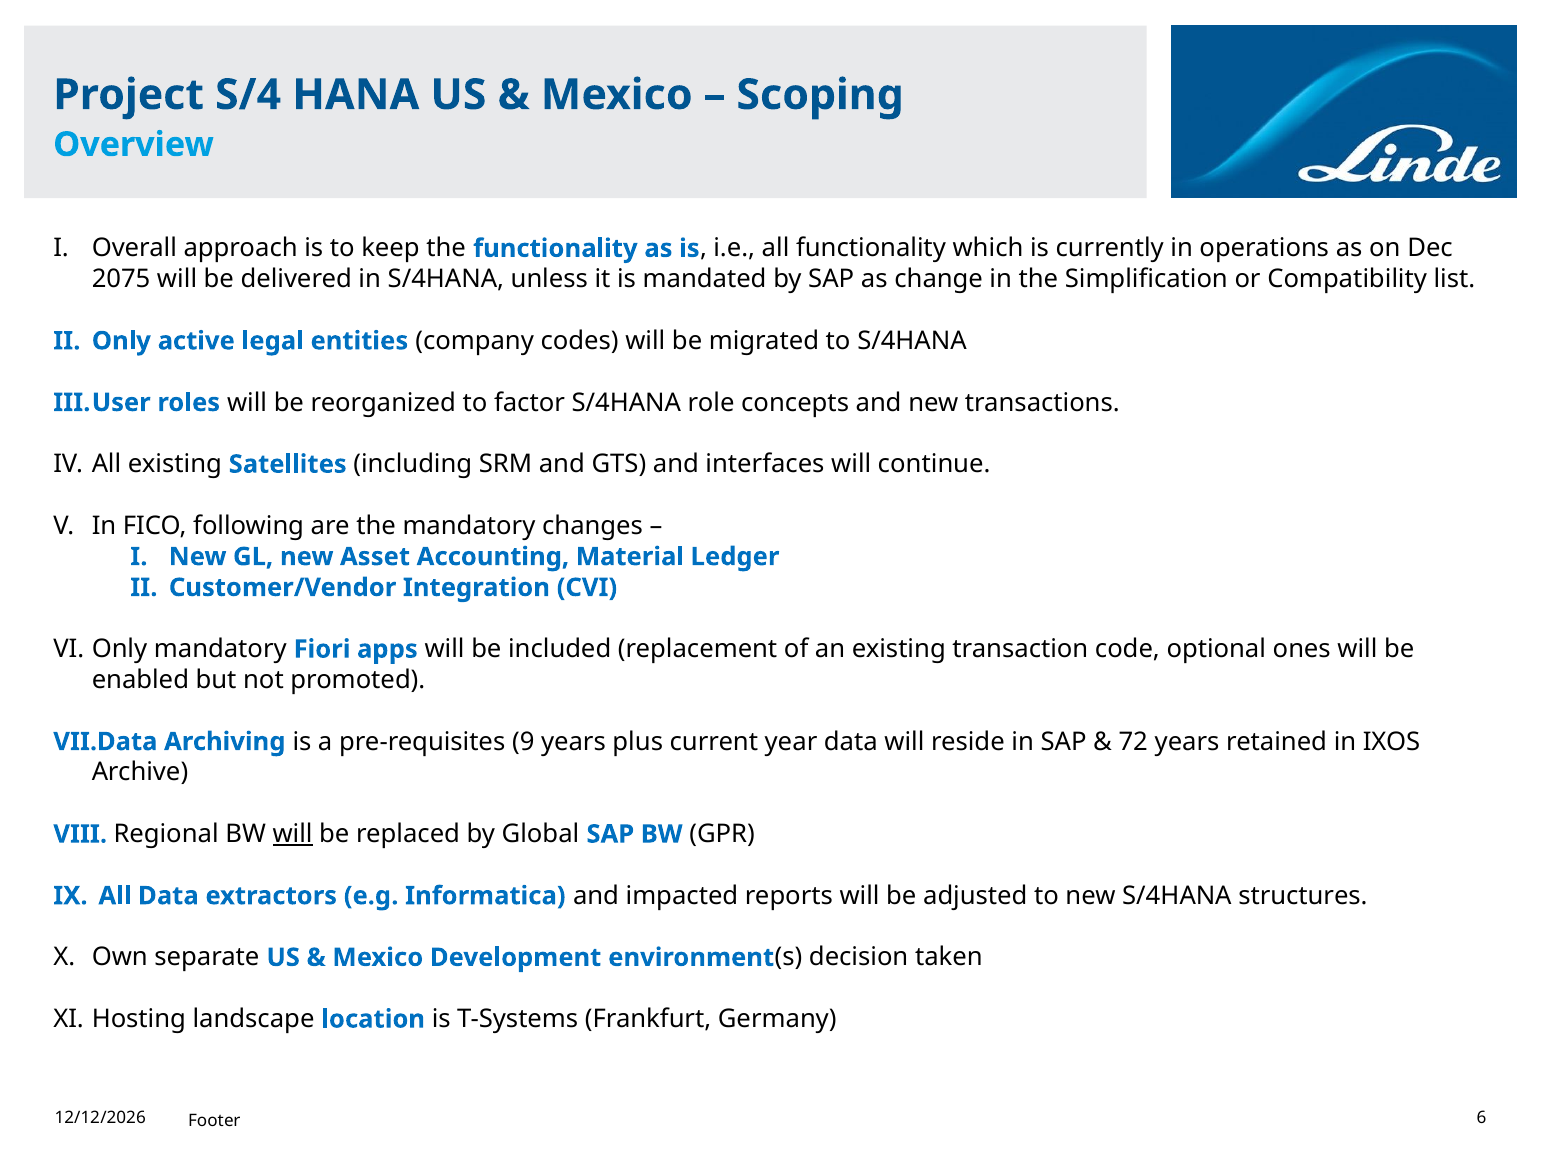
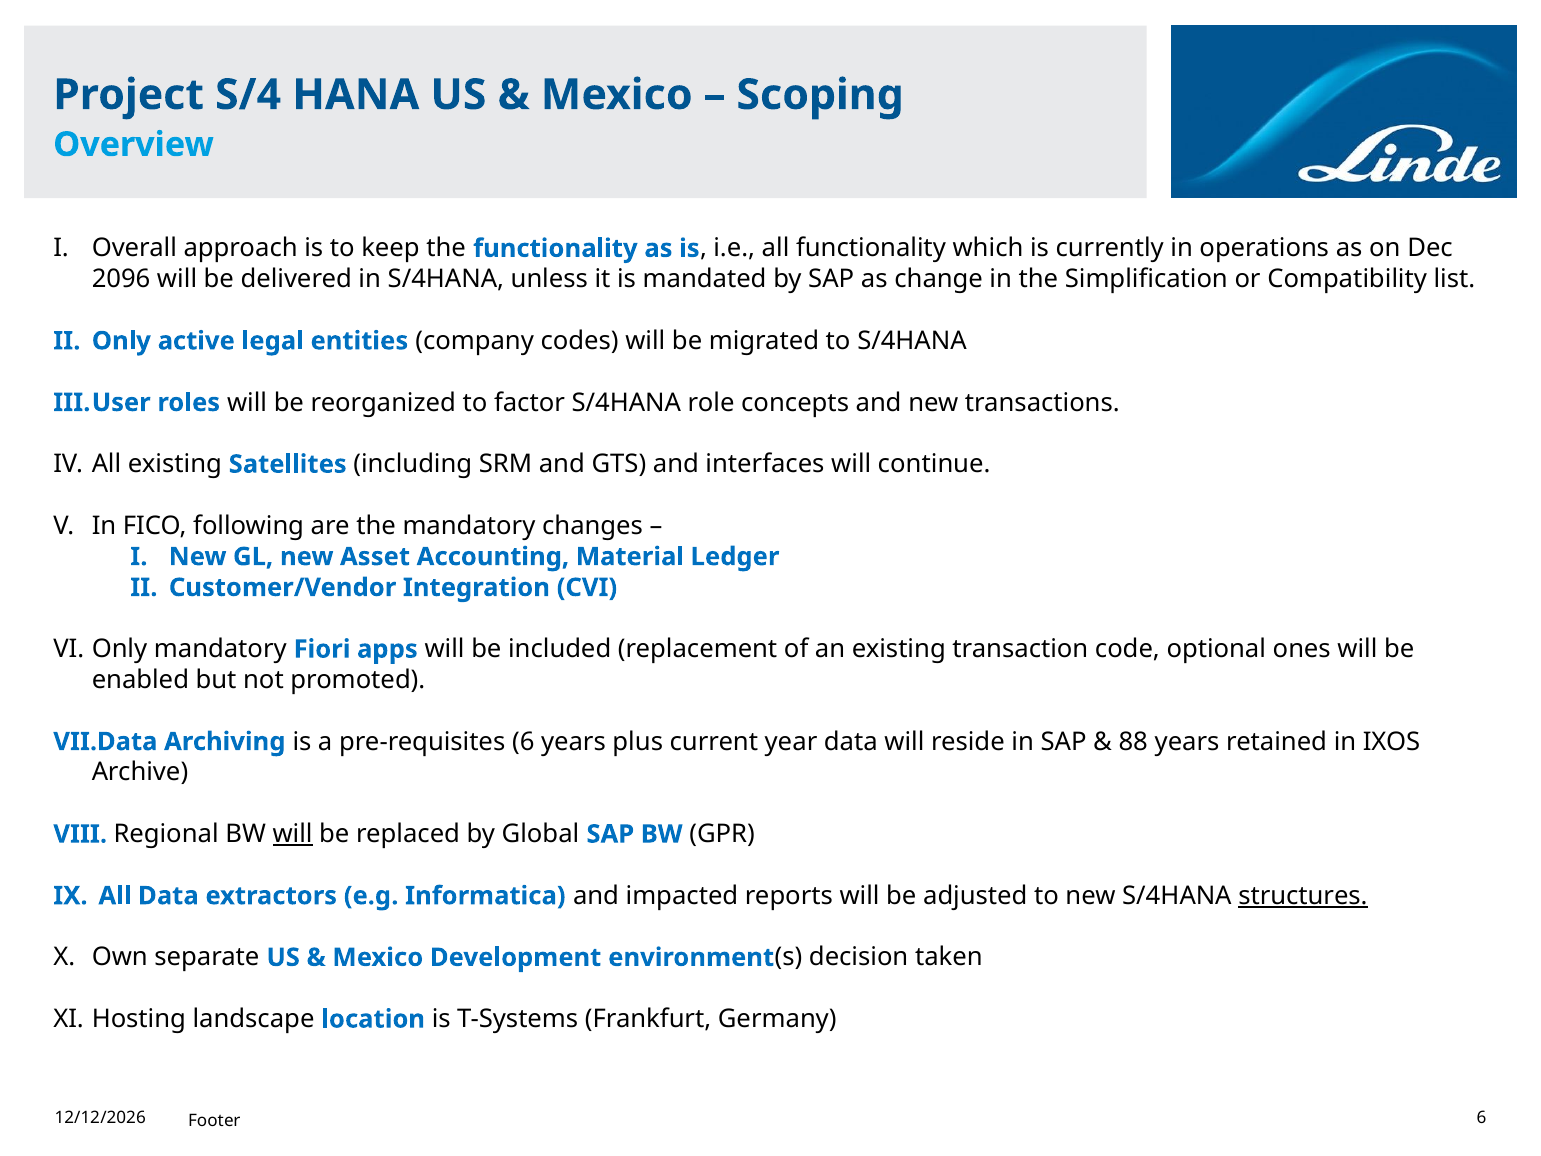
2075: 2075 -> 2096
pre-requisites 9: 9 -> 6
72: 72 -> 88
structures underline: none -> present
